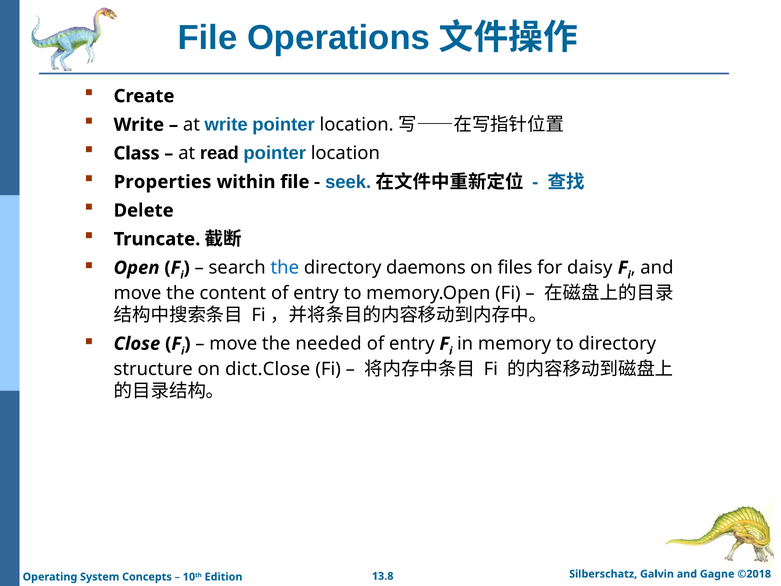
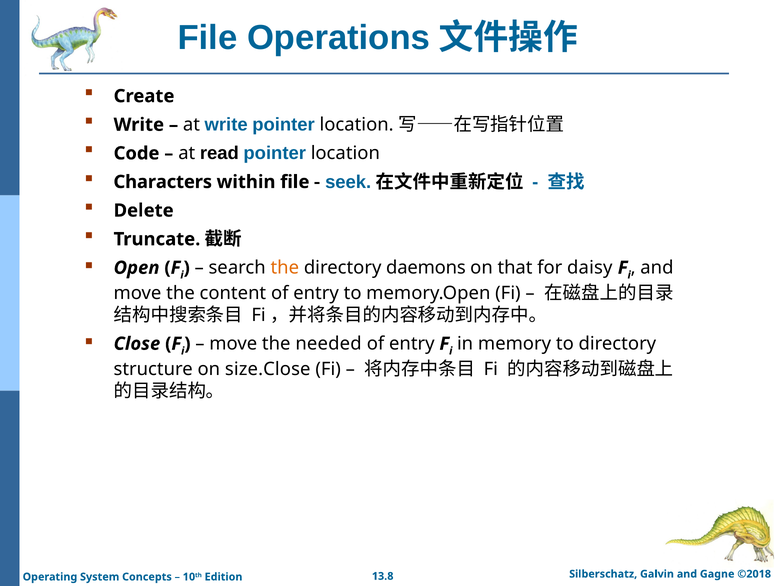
Class: Class -> Code
Properties: Properties -> Characters
the at (285, 268) colour: blue -> orange
files: files -> that
dict.Close: dict.Close -> size.Close
